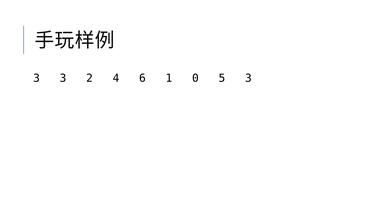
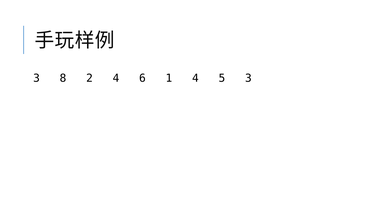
3 3: 3 -> 8
1 0: 0 -> 4
